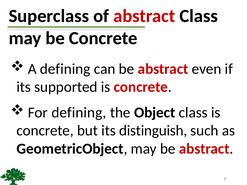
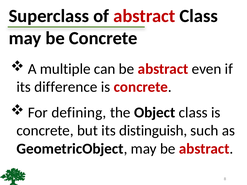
A defining: defining -> multiple
supported: supported -> difference
